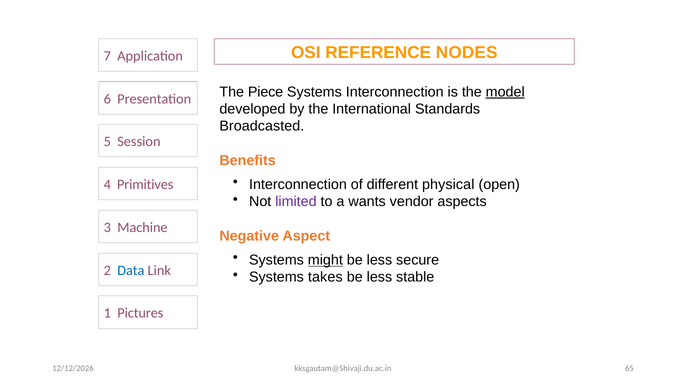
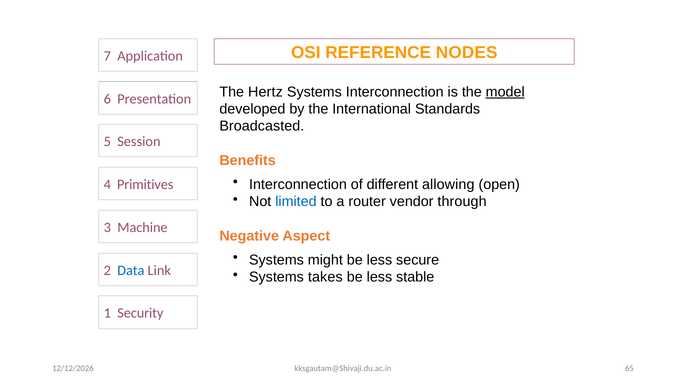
Piece: Piece -> Hertz
physical: physical -> allowing
limited colour: purple -> blue
wants: wants -> router
aspects: aspects -> through
might underline: present -> none
Pictures: Pictures -> Security
